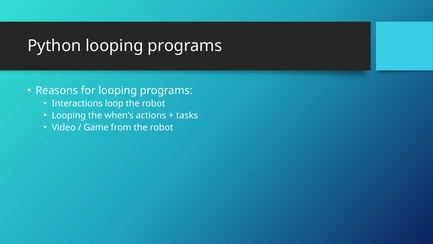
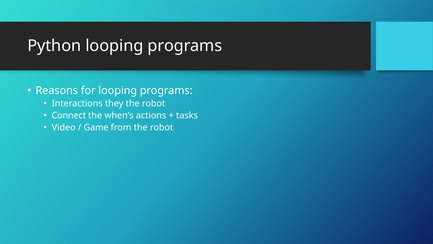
loop: loop -> they
Looping at (69, 115): Looping -> Connect
